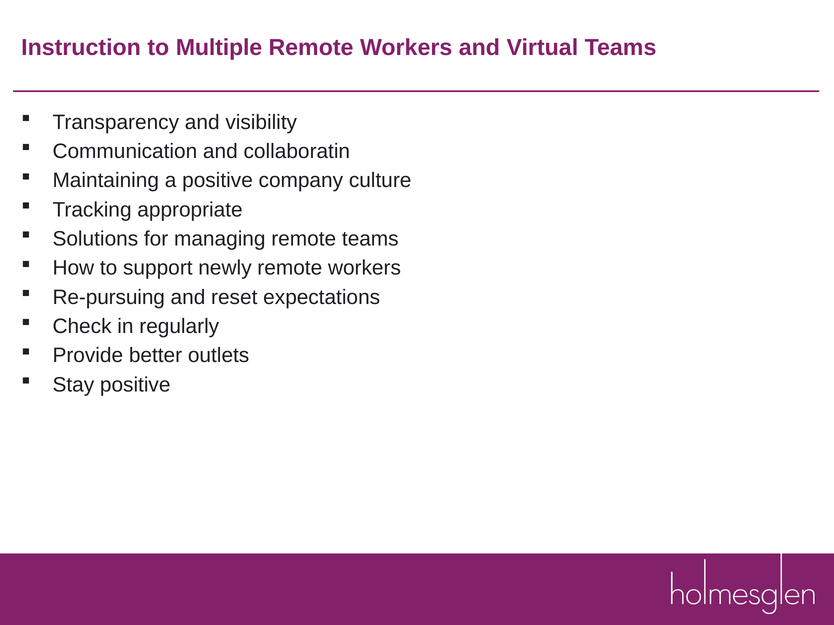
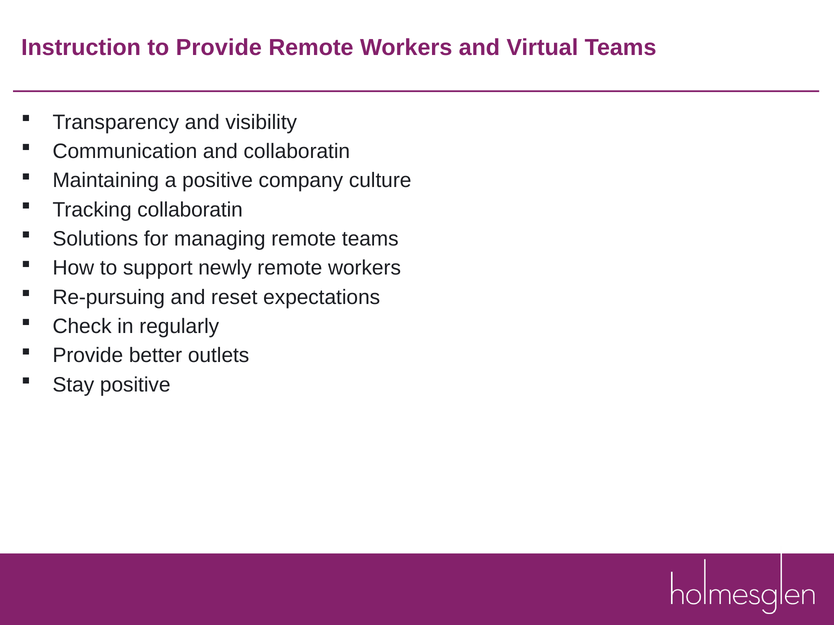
to Multiple: Multiple -> Provide
Tracking appropriate: appropriate -> collaboratin
